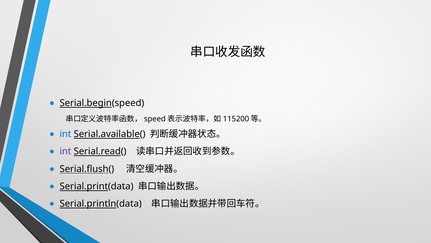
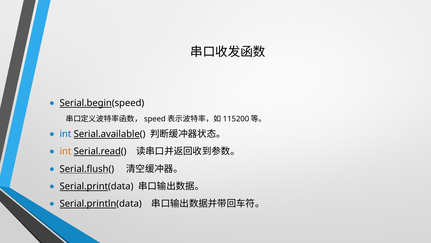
int at (65, 151) colour: purple -> orange
